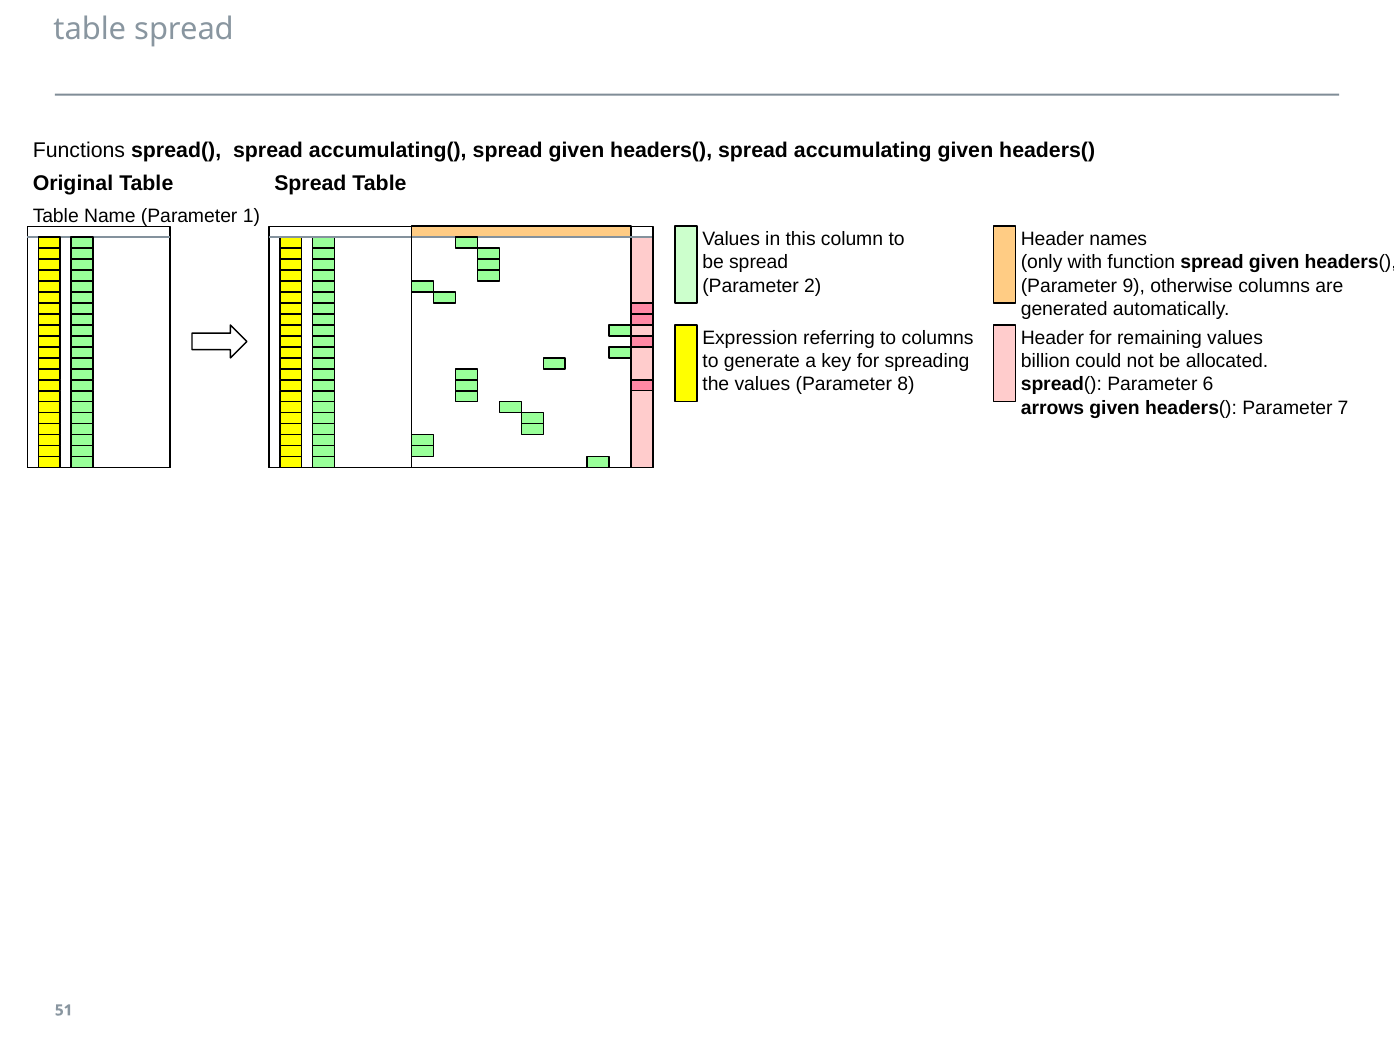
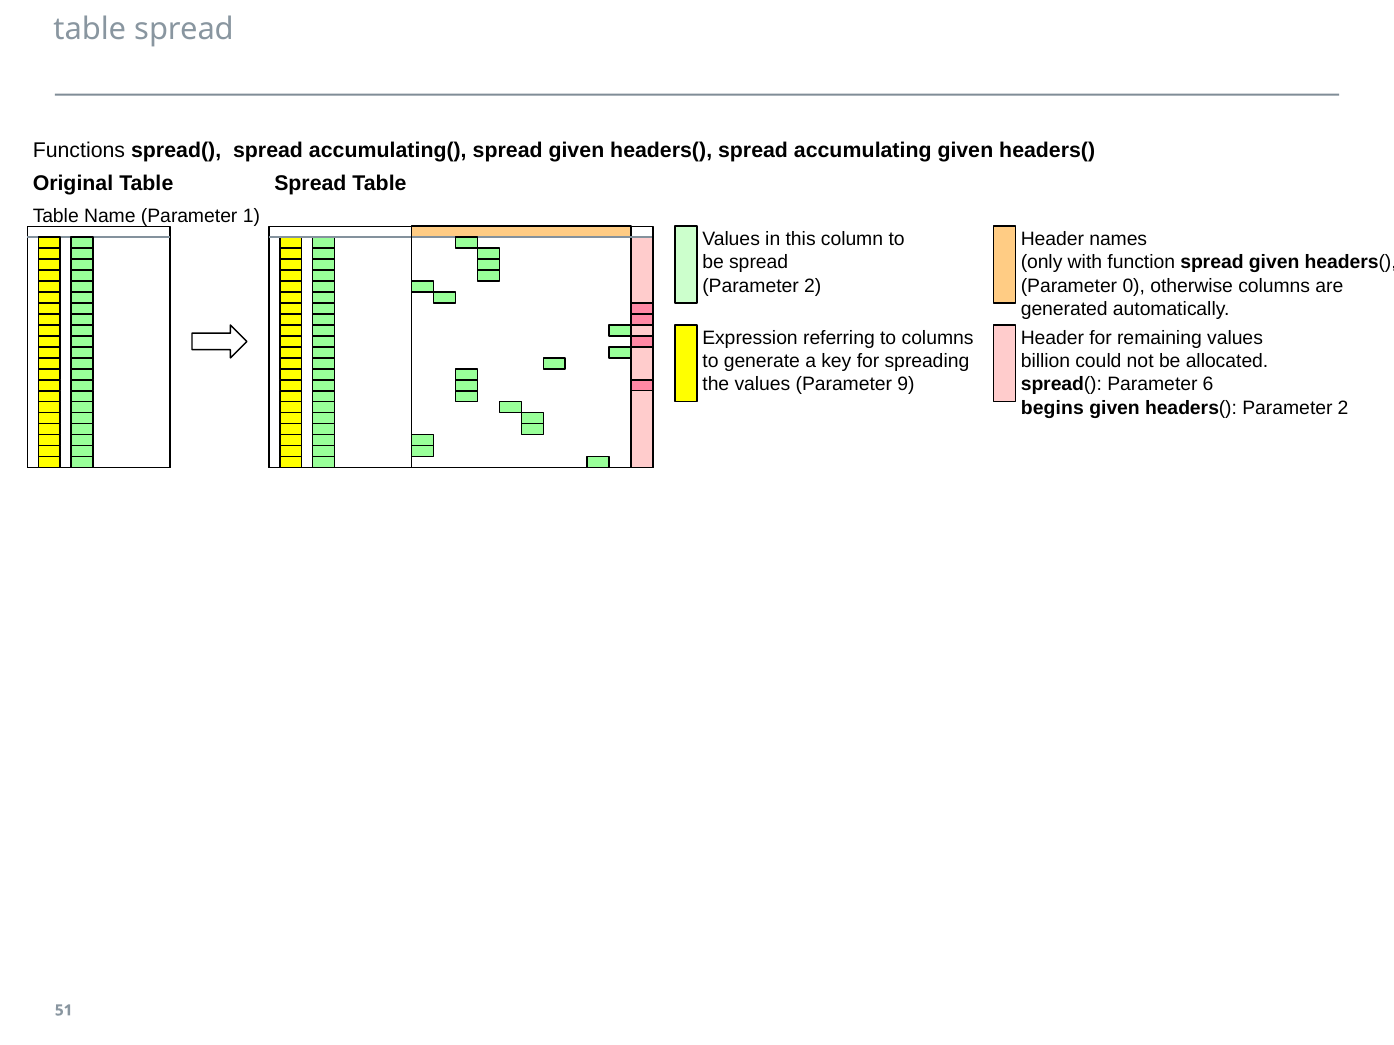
9: 9 -> 0
8: 8 -> 9
arrows: arrows -> begins
headers( Parameter 7: 7 -> 2
